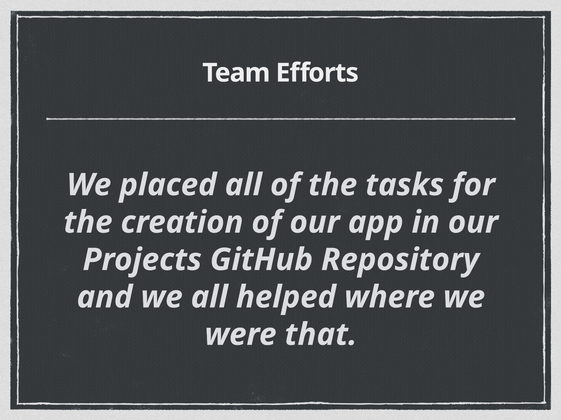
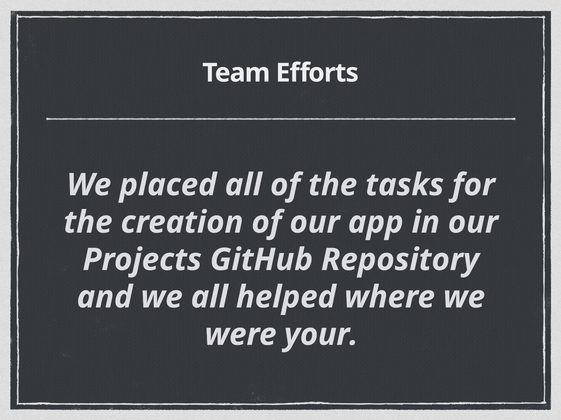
that: that -> your
